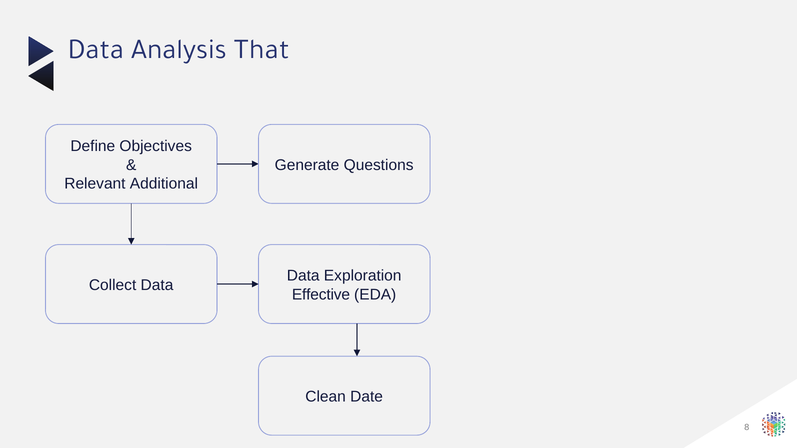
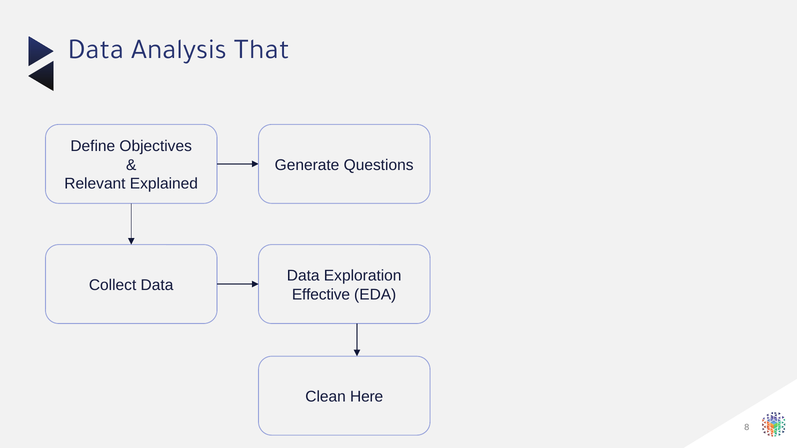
Additional: Additional -> Explained
Date: Date -> Here
